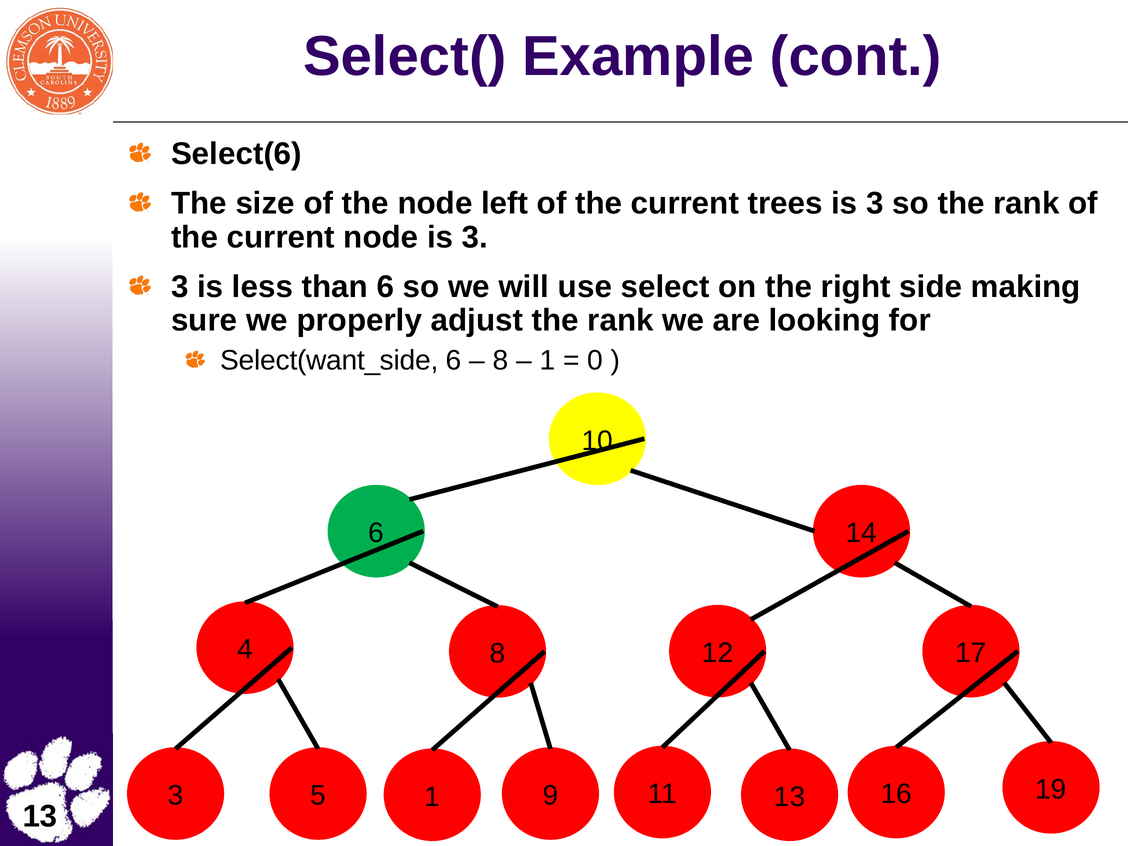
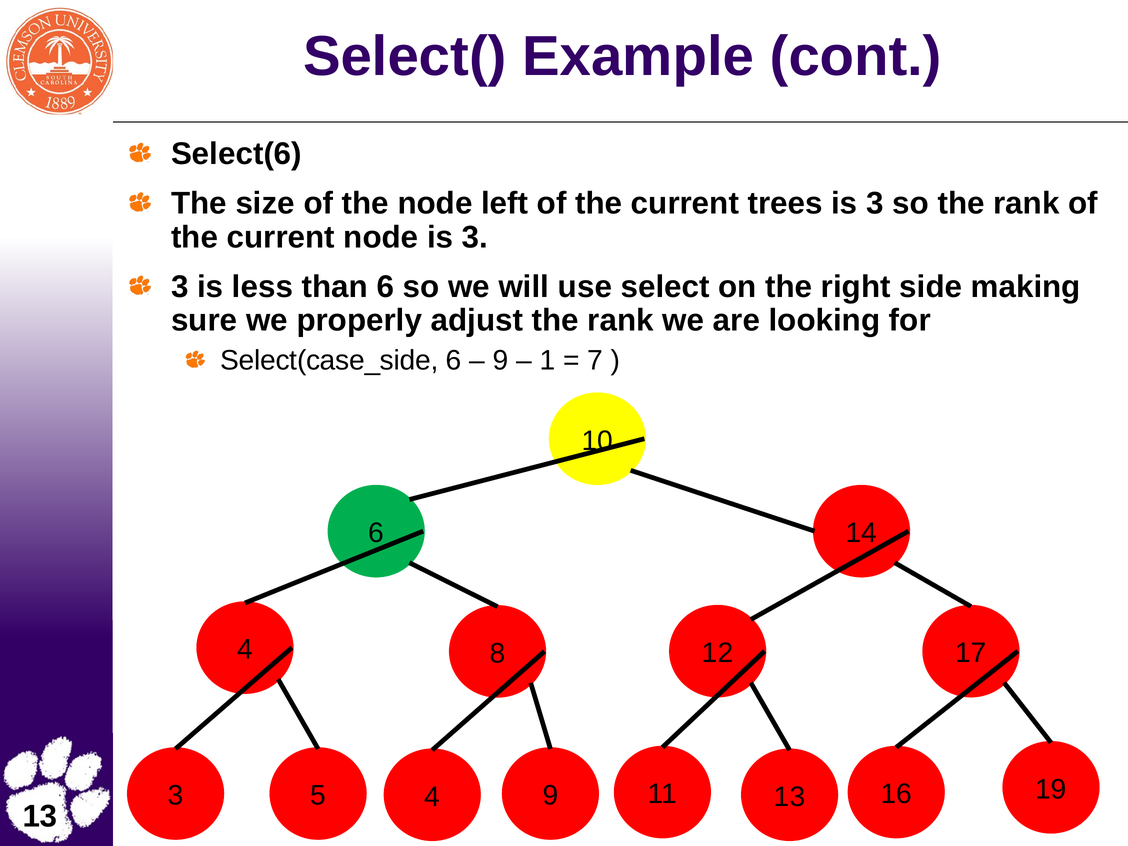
Select(want_side: Select(want_side -> Select(case_side
8 at (501, 361): 8 -> 9
0: 0 -> 7
5 1: 1 -> 4
